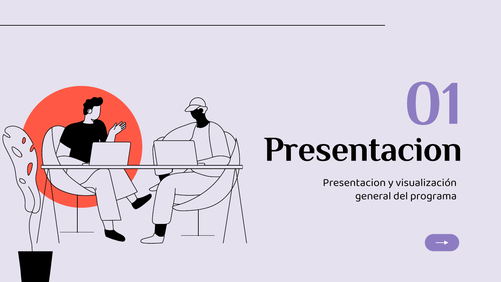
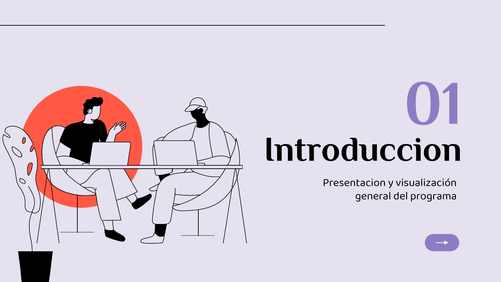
Presentacion at (363, 149): Presentacion -> Introduccion
